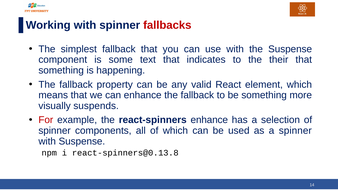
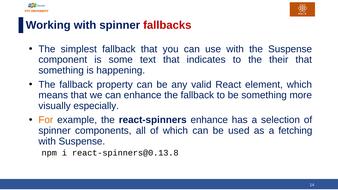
suspends: suspends -> especially
For colour: red -> orange
a spinner: spinner -> fetching
